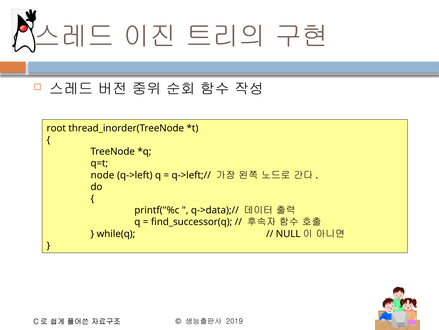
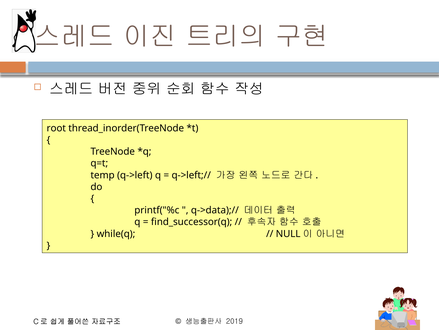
node: node -> temp
